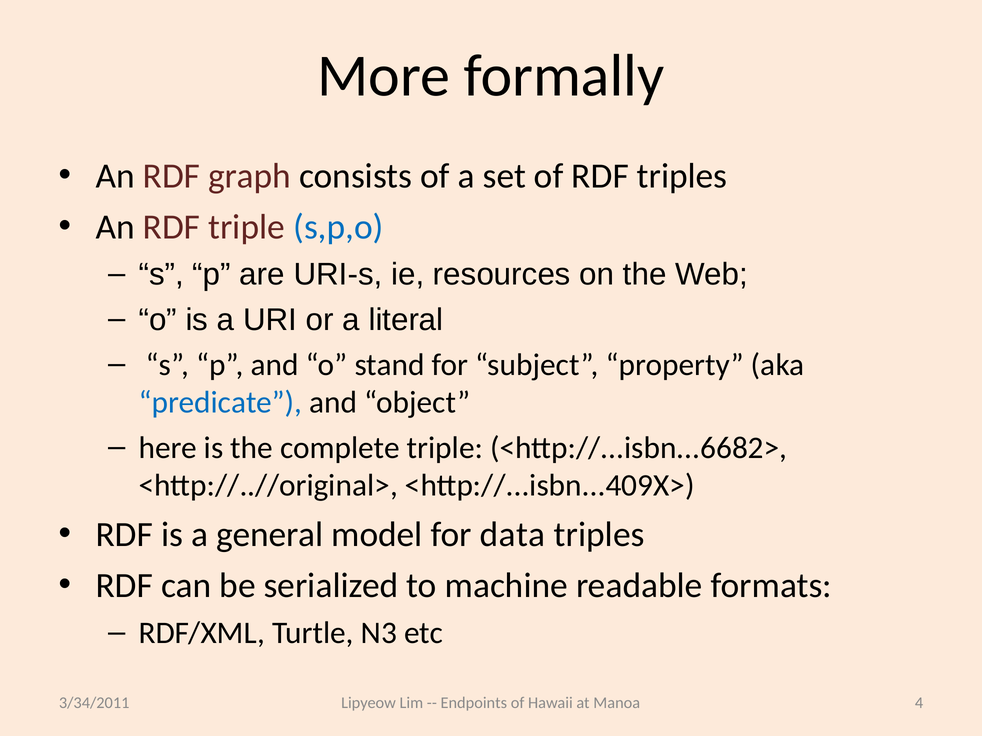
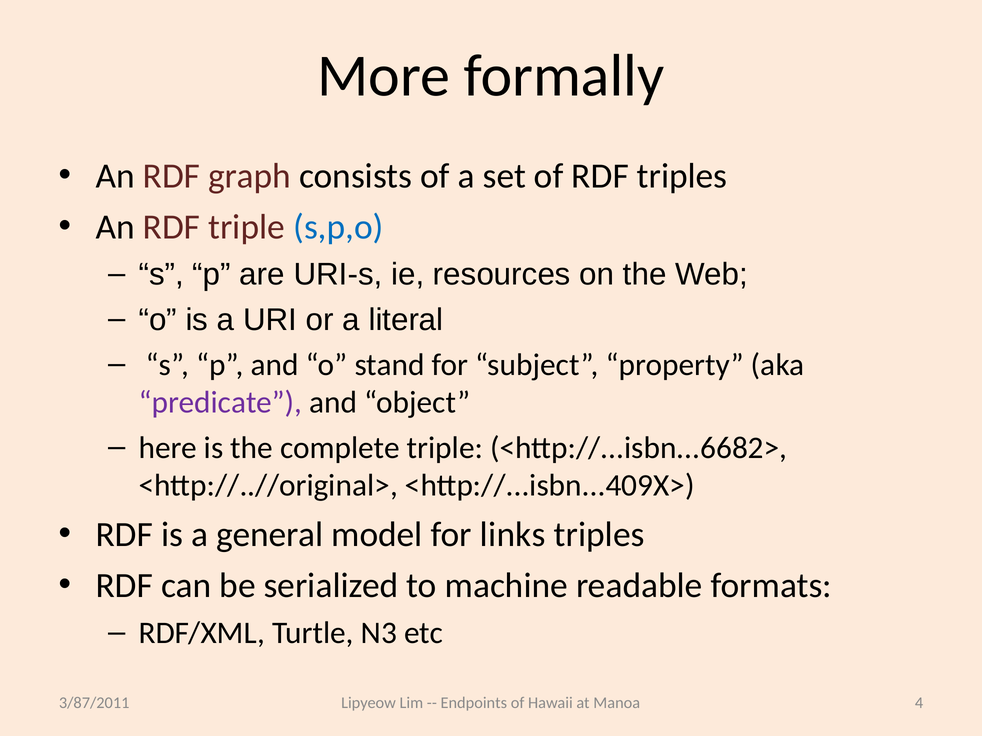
predicate colour: blue -> purple
data: data -> links
3/34/2011: 3/34/2011 -> 3/87/2011
